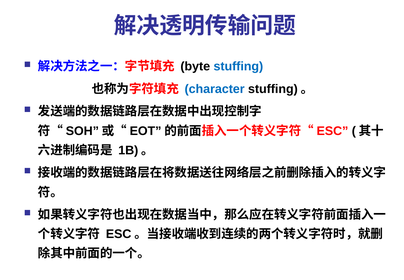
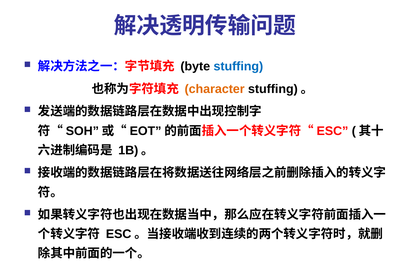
character colour: blue -> orange
